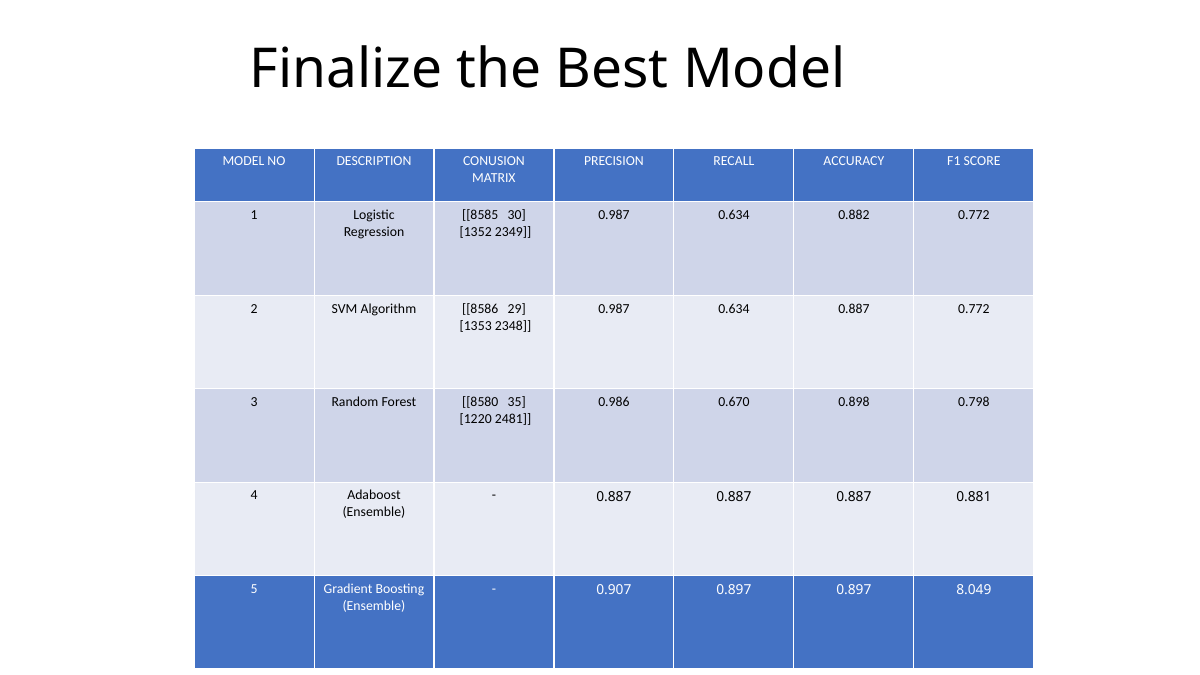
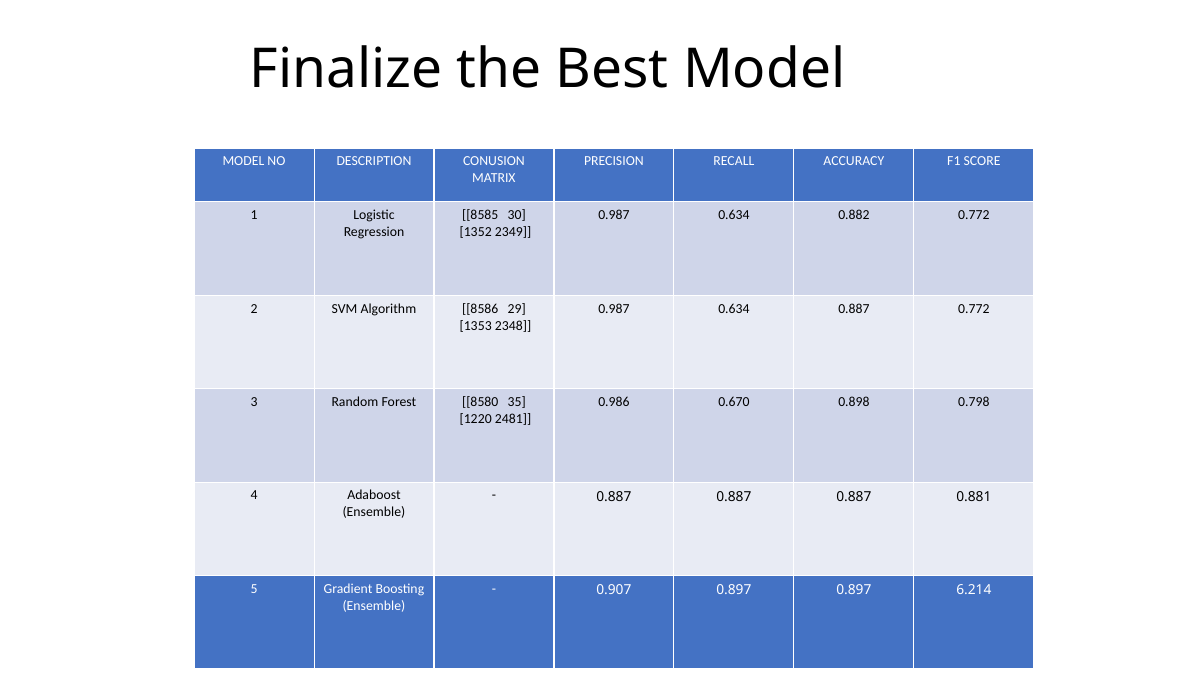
8.049: 8.049 -> 6.214
